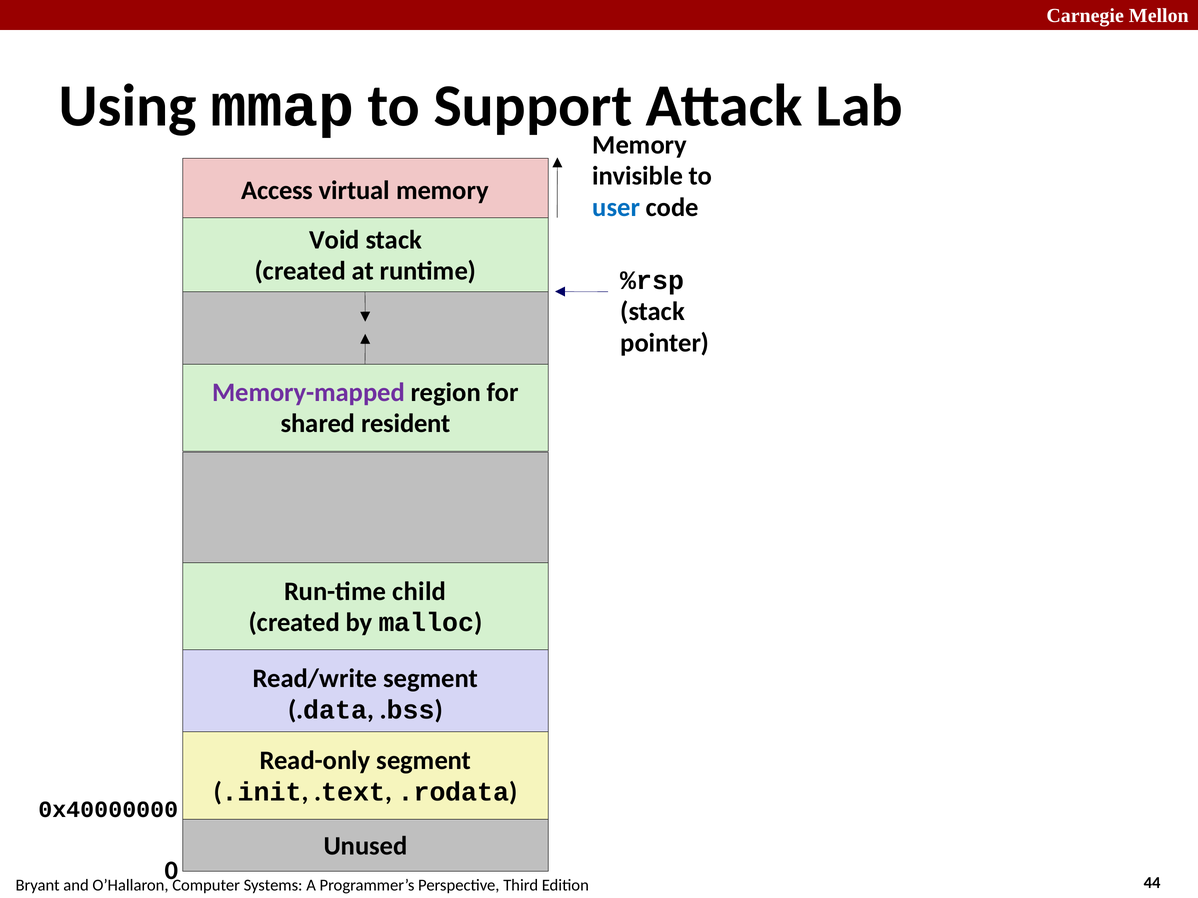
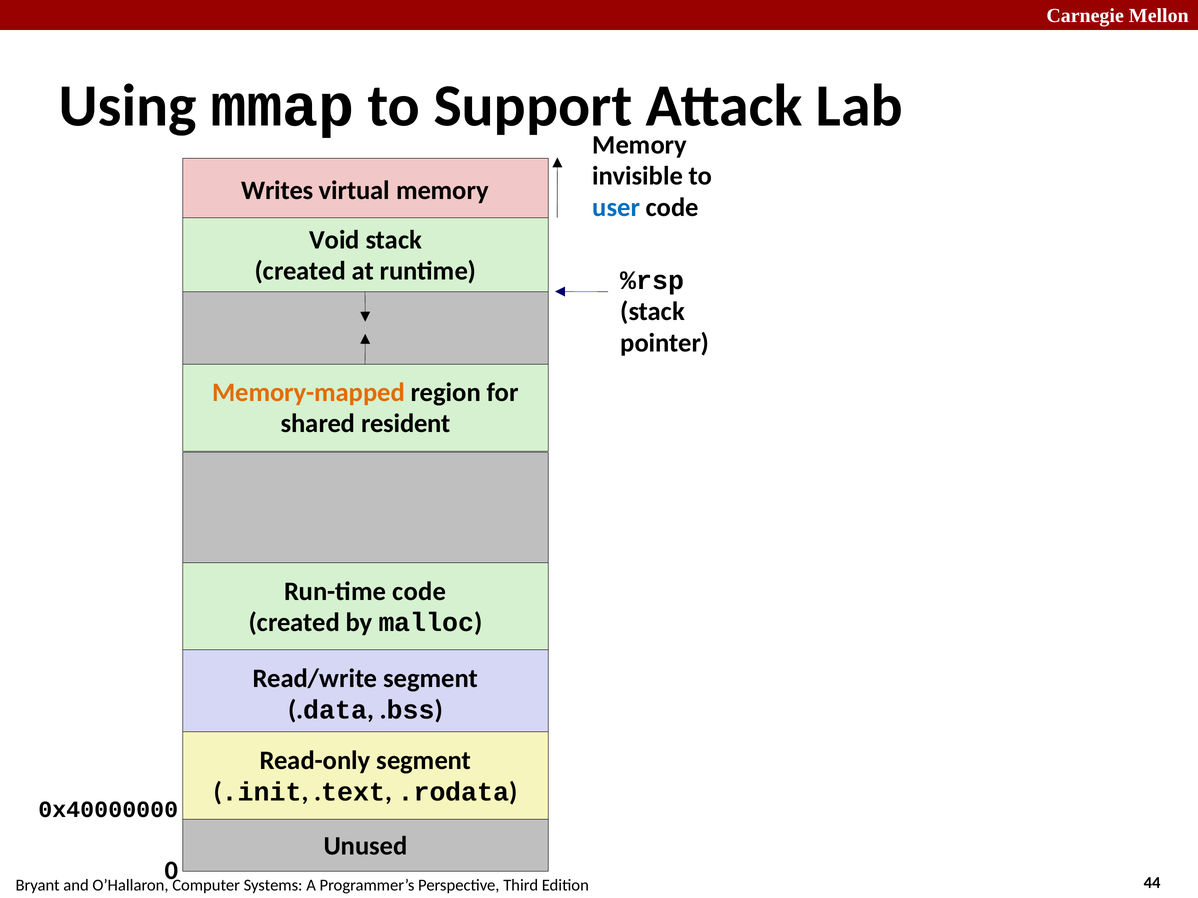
Access: Access -> Writes
Memory-mapped colour: purple -> orange
Run-time child: child -> code
